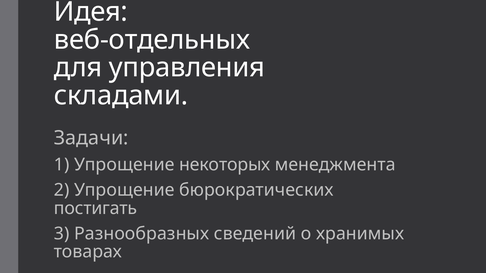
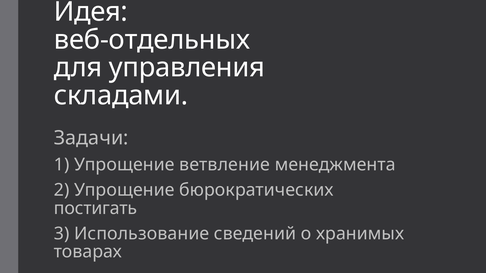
некоторых: некоторых -> ветвление
Разнообразных: Разнообразных -> Использование
